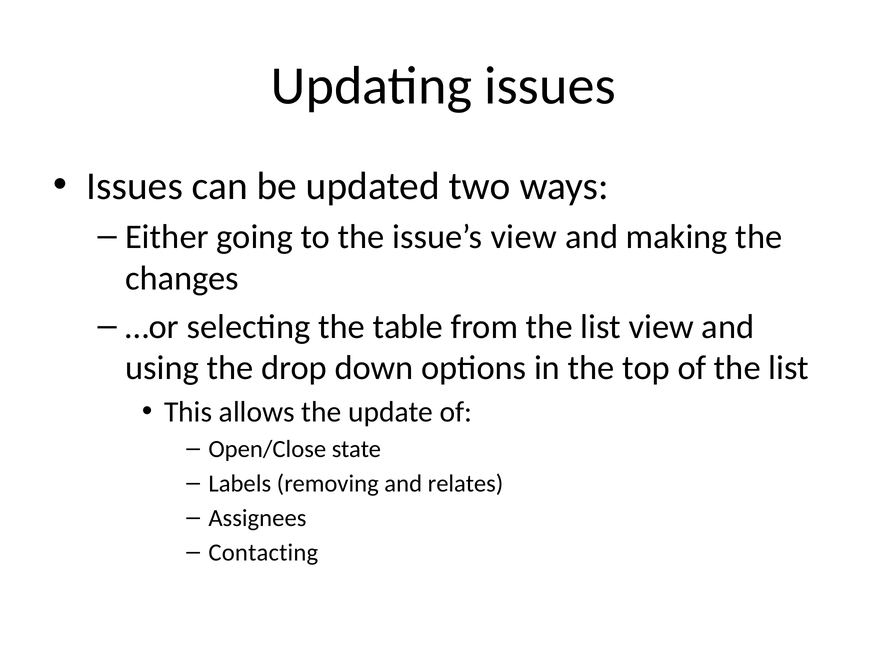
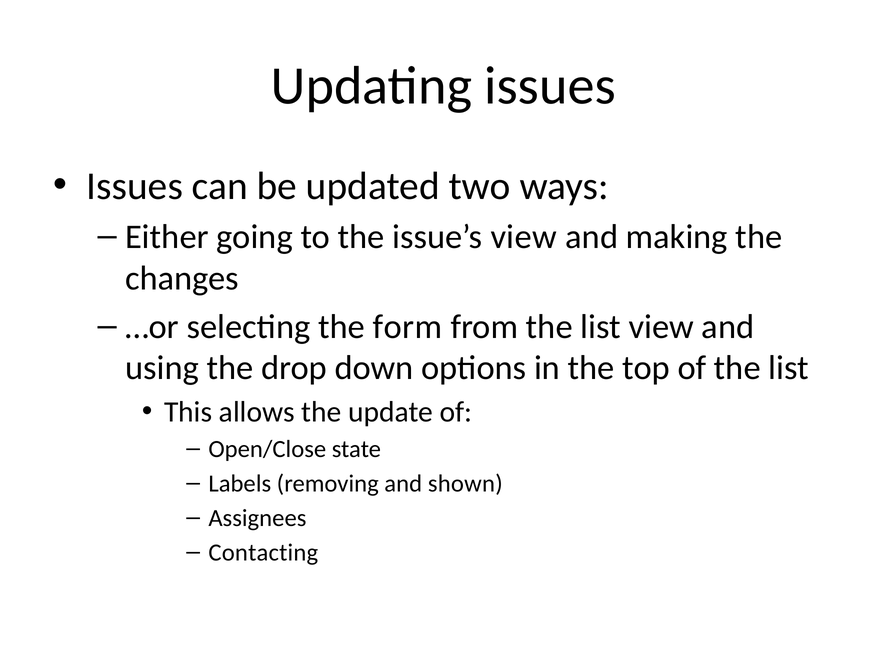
table: table -> form
relates: relates -> shown
